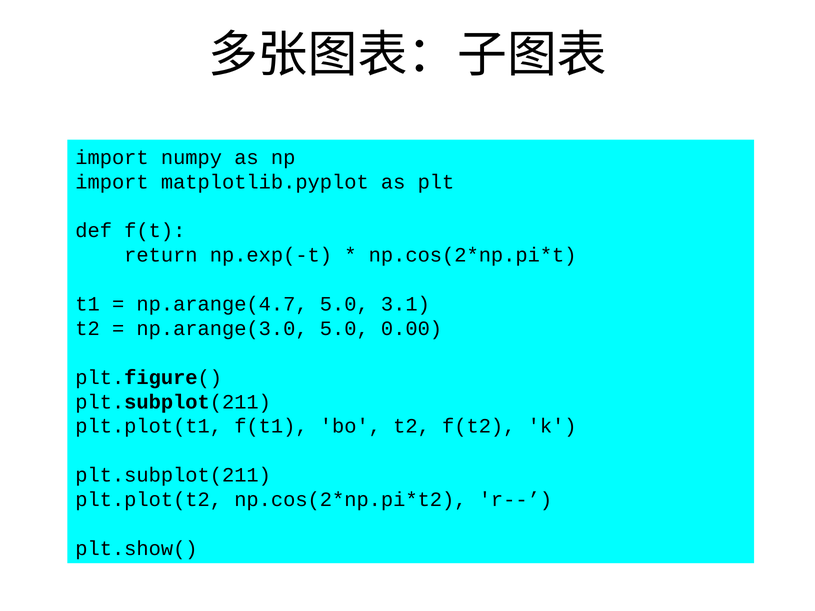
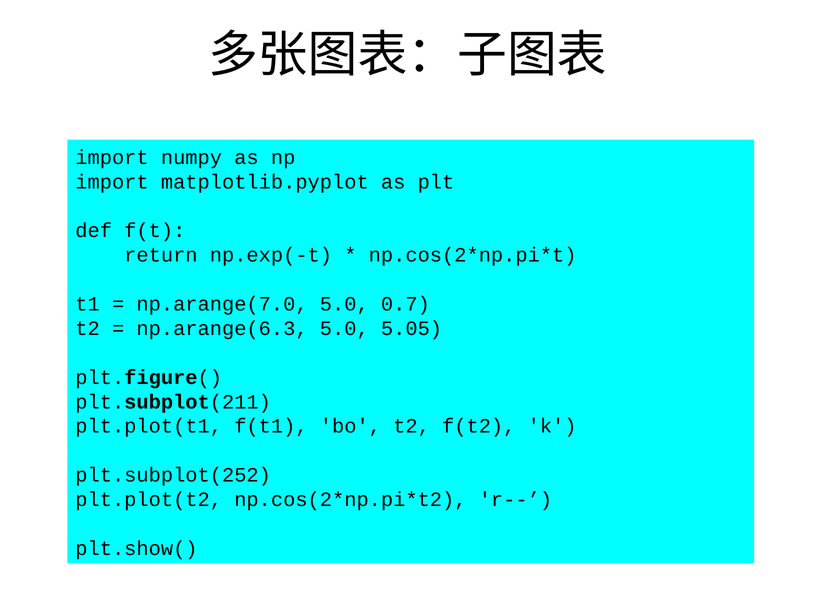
np.arange(4.7: np.arange(4.7 -> np.arange(7.0
3.1: 3.1 -> 0.7
np.arange(3.0: np.arange(3.0 -> np.arange(6.3
0.00: 0.00 -> 5.05
plt.subplot(211 at (173, 475): plt.subplot(211 -> plt.subplot(252
